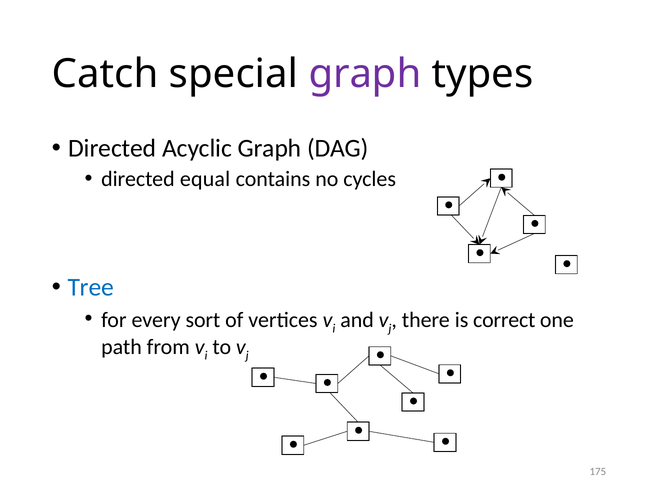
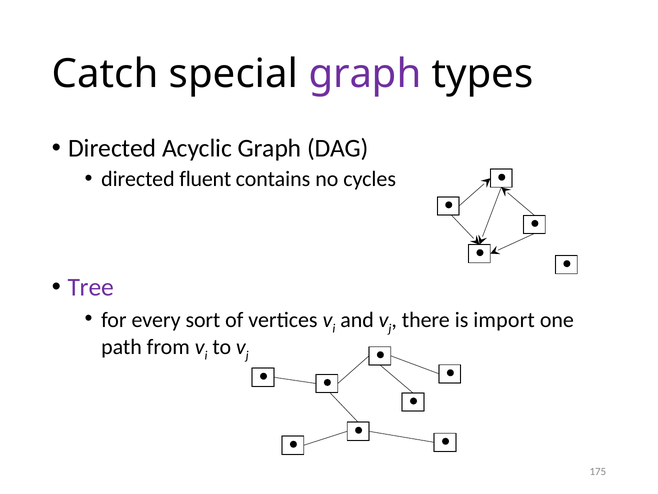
equal: equal -> fluent
Tree colour: blue -> purple
correct: correct -> import
